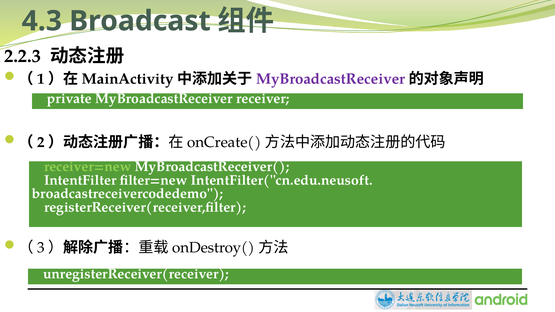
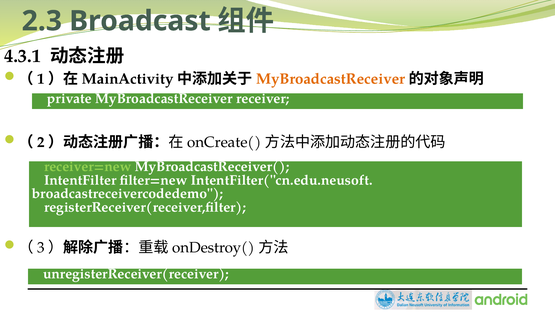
4.3: 4.3 -> 2.3
2.2.3: 2.2.3 -> 4.3.1
MyBroadcastReceiver at (331, 79) colour: purple -> orange
